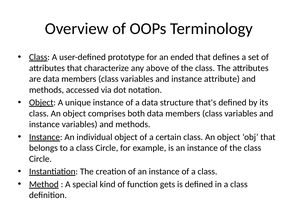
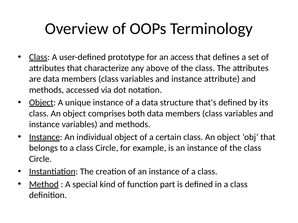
ended: ended -> access
gets: gets -> part
